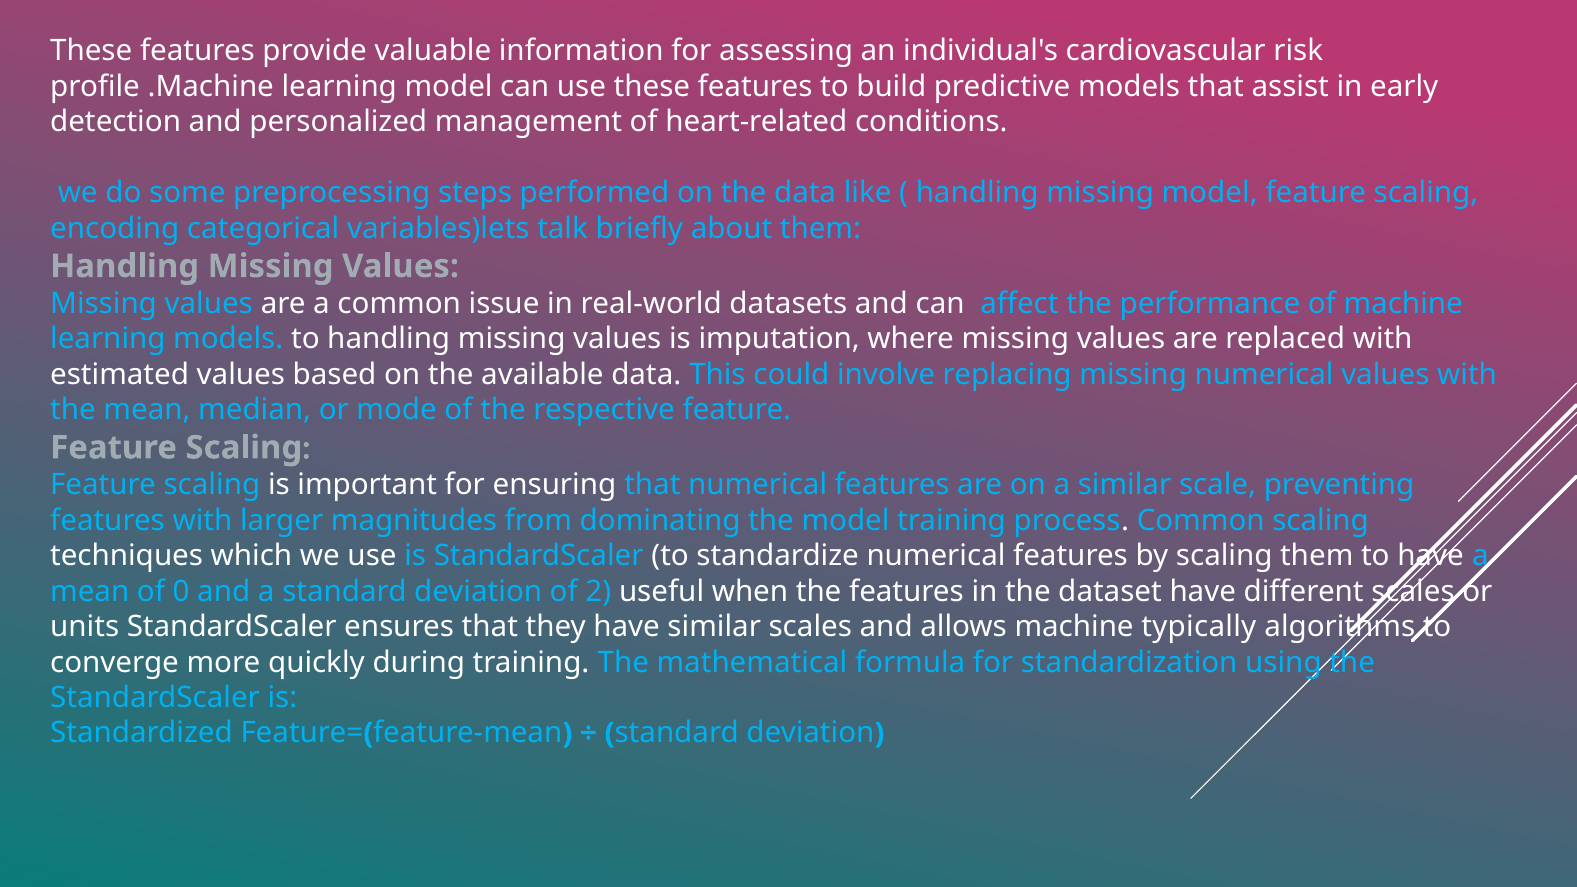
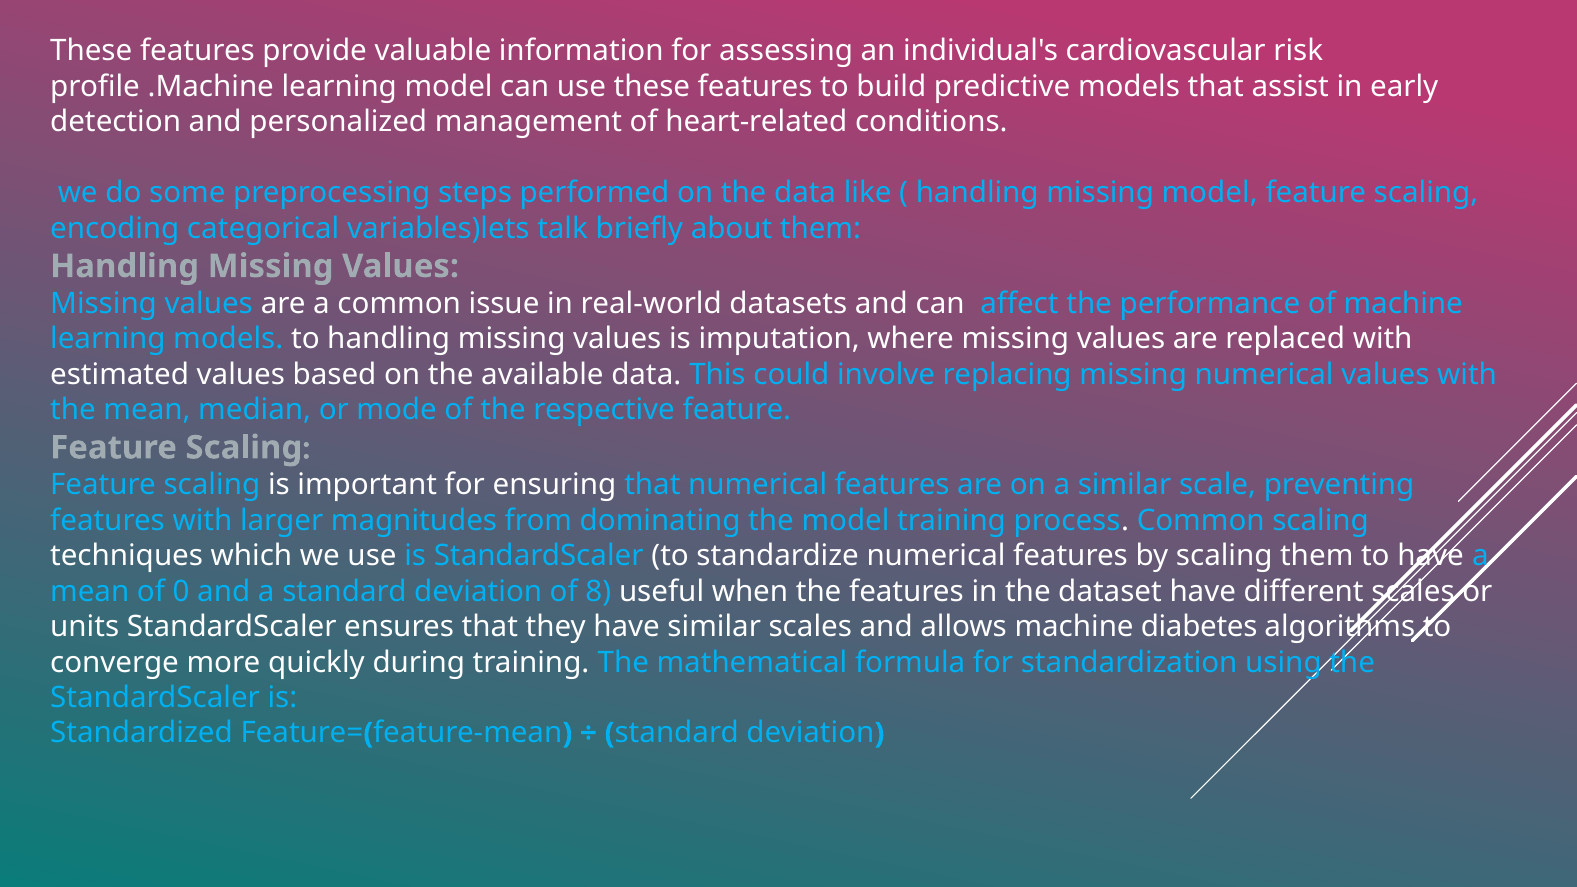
2: 2 -> 8
typically: typically -> diabetes
